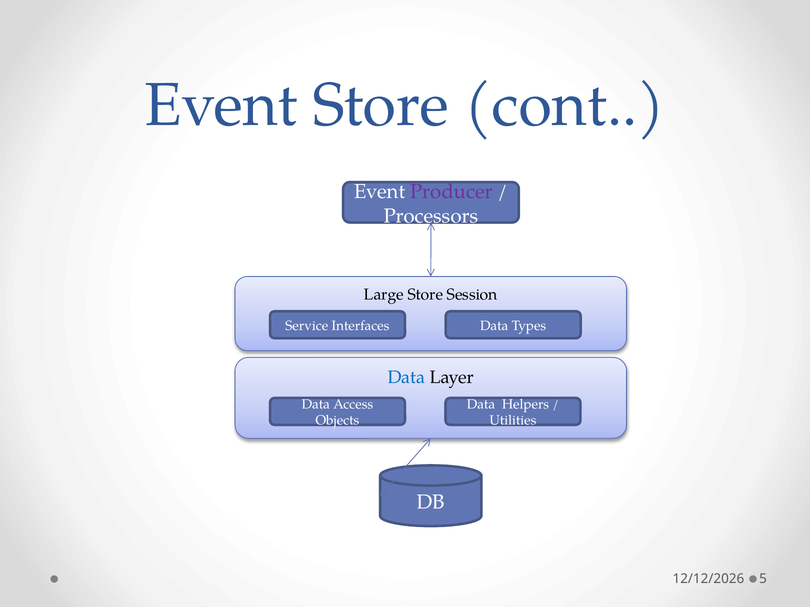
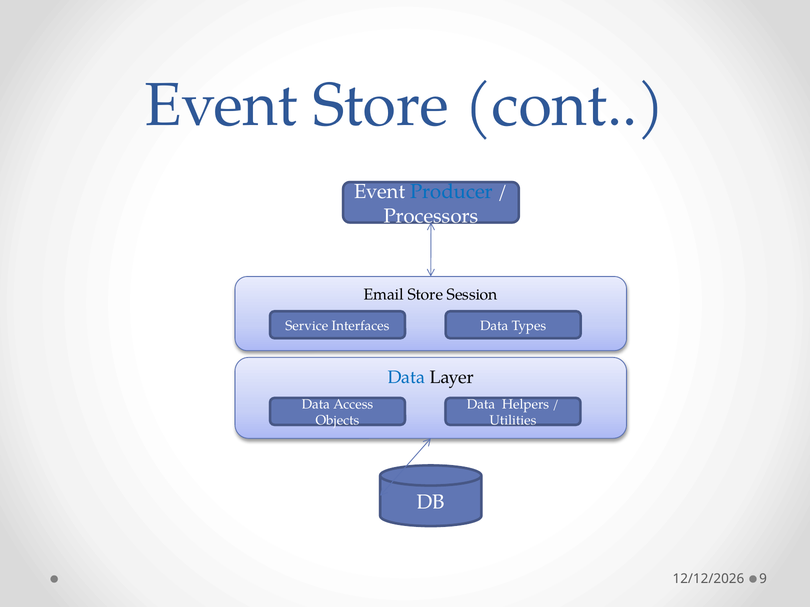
Producer colour: purple -> blue
Large: Large -> Email
5: 5 -> 9
